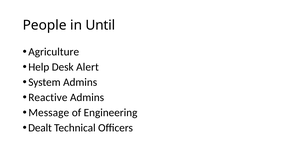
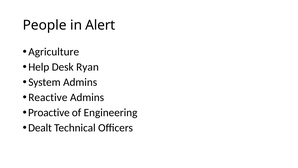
Until: Until -> Alert
Alert: Alert -> Ryan
Message: Message -> Proactive
